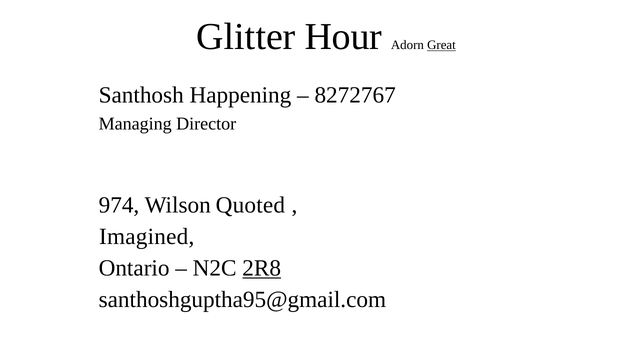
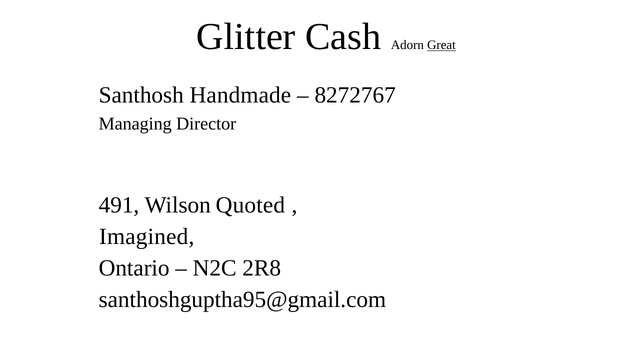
Hour: Hour -> Cash
Happening: Happening -> Handmade
974: 974 -> 491
2R8 underline: present -> none
